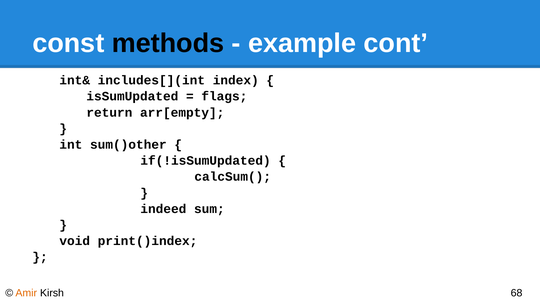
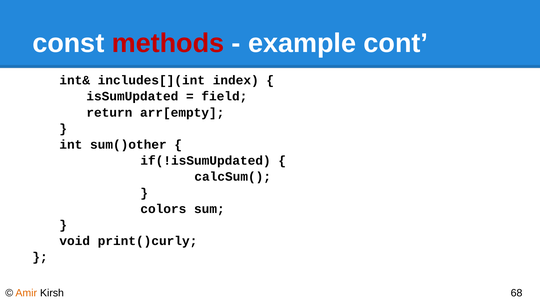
methods colour: black -> red
flags: flags -> field
indeed: indeed -> colors
print()index: print()index -> print()curly
